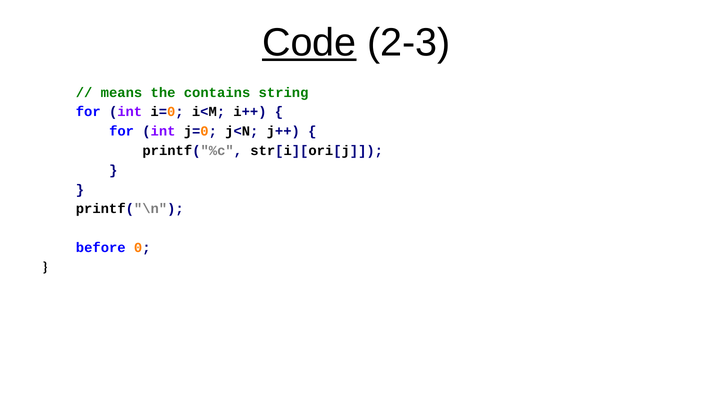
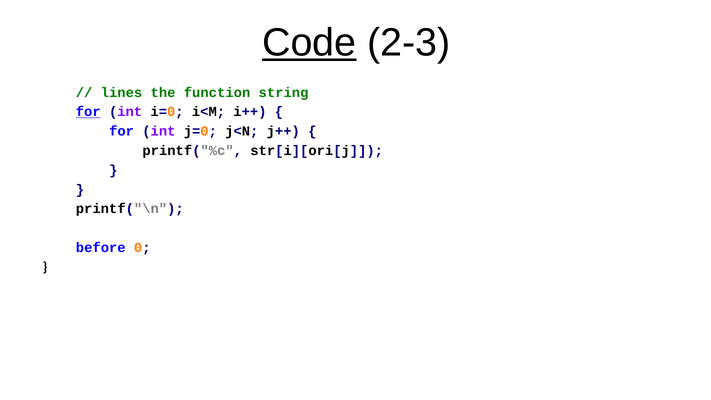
means: means -> lines
contains: contains -> function
for at (88, 112) underline: none -> present
